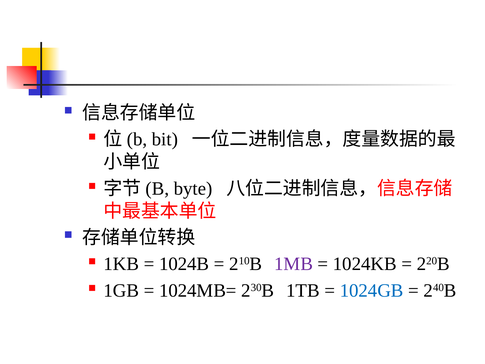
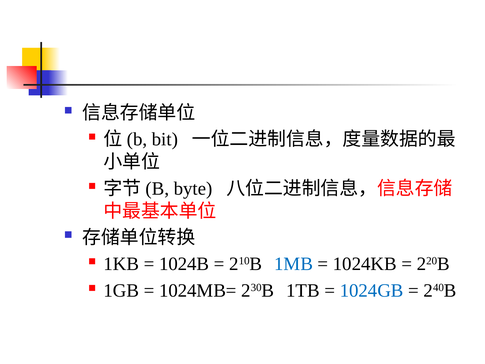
1MB colour: purple -> blue
